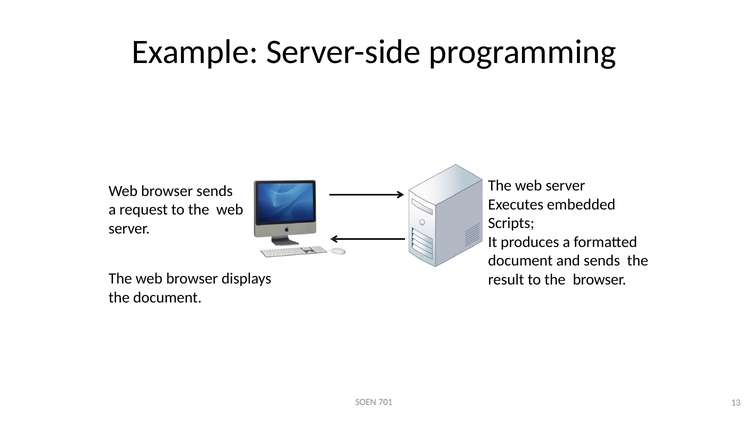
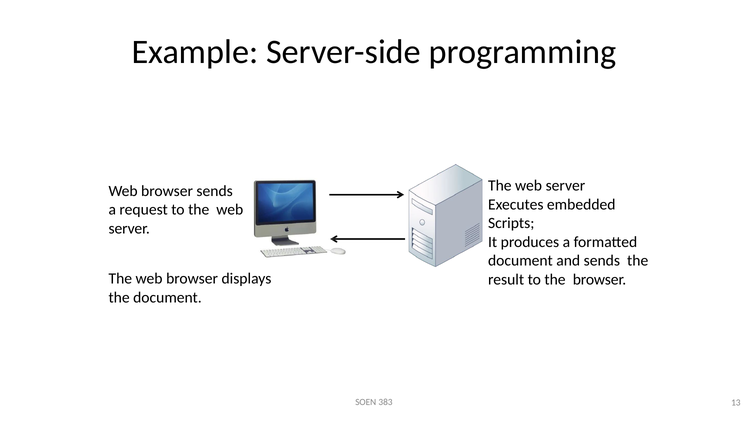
701: 701 -> 383
